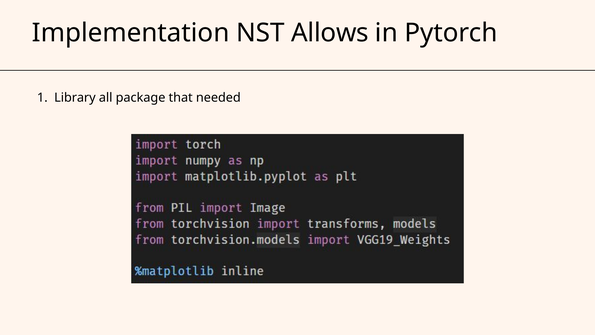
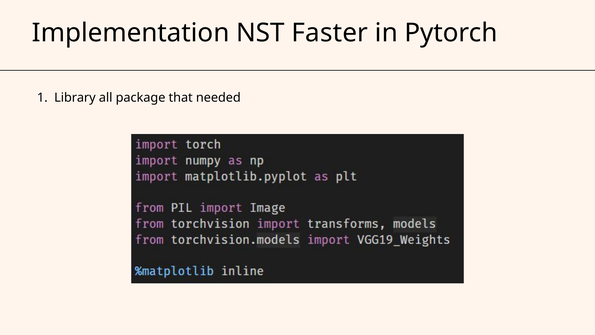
Allows: Allows -> Faster
